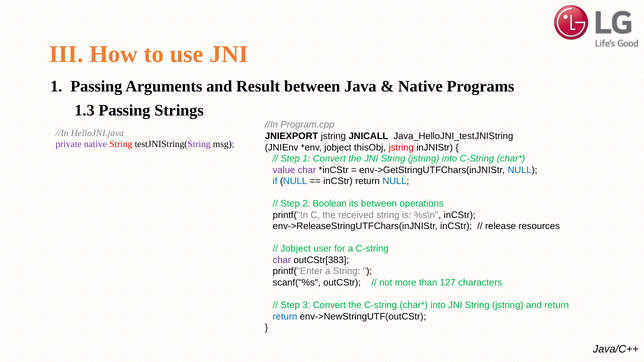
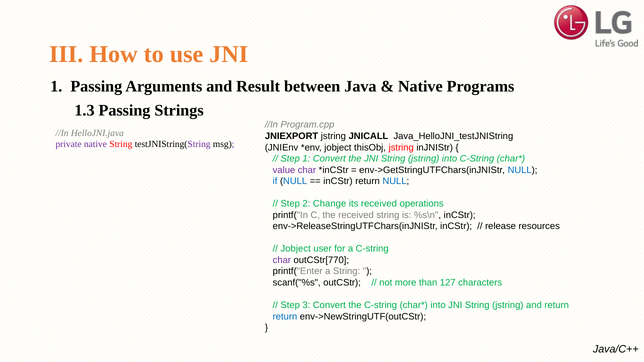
Boolean: Boolean -> Change
its between: between -> received
outCStr[383: outCStr[383 -> outCStr[770
